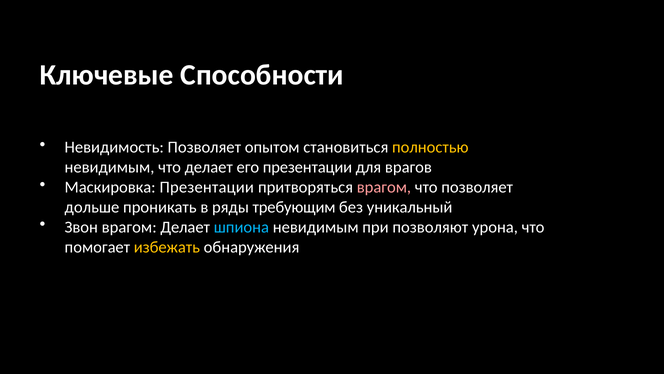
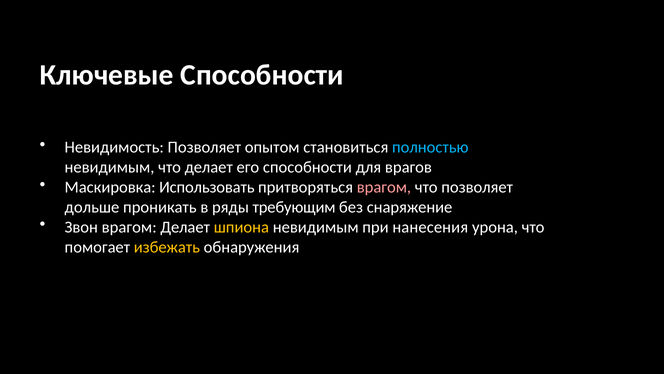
полностью colour: yellow -> light blue
его презентации: презентации -> способности
Маскировка Презентации: Презентации -> Использовать
уникальный: уникальный -> снаряжение
шпиона colour: light blue -> yellow
позволяют: позволяют -> нанесения
